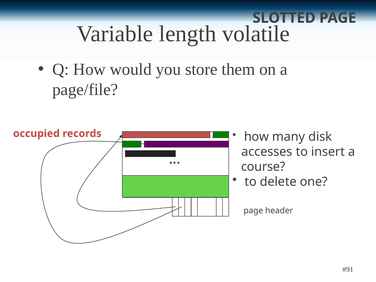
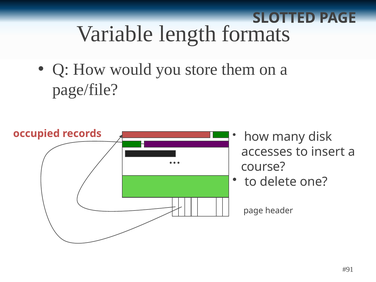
volatile: volatile -> formats
